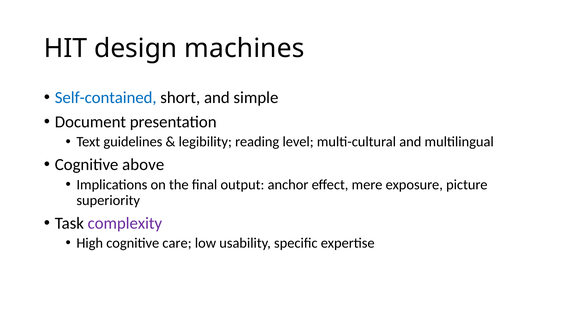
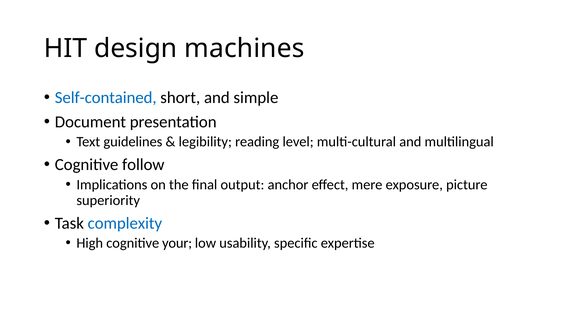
above: above -> follow
complexity colour: purple -> blue
care: care -> your
